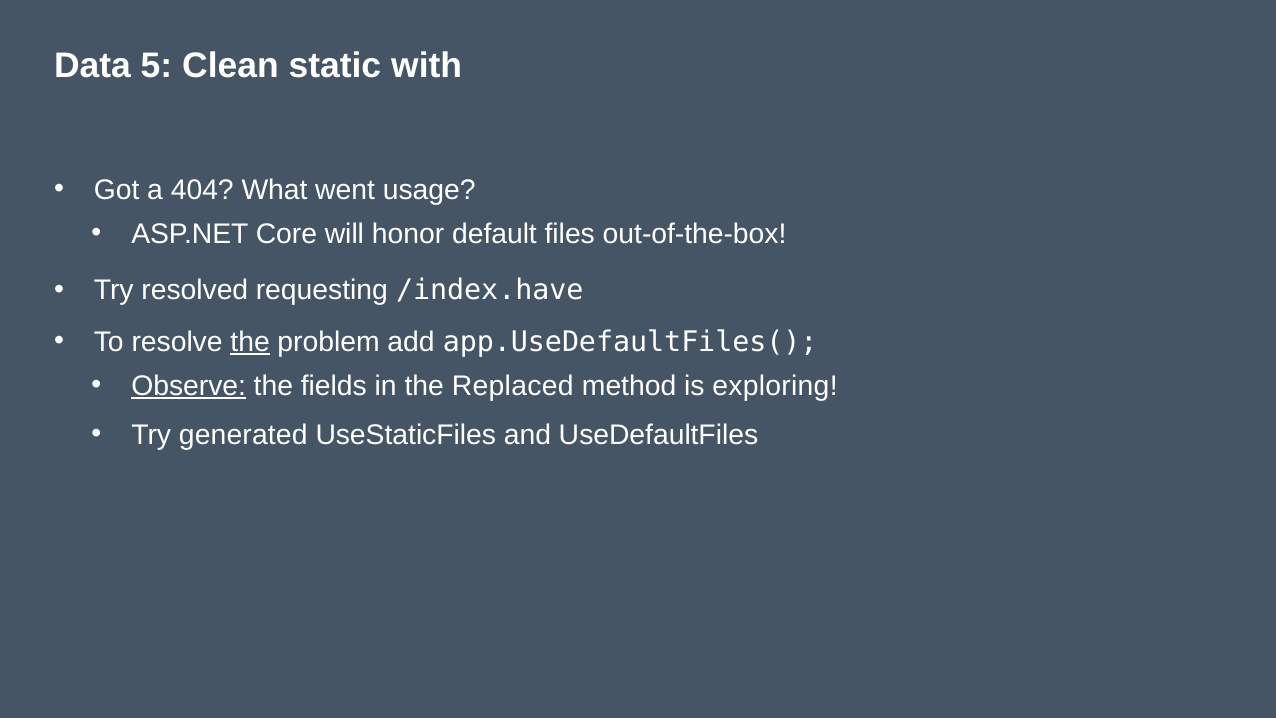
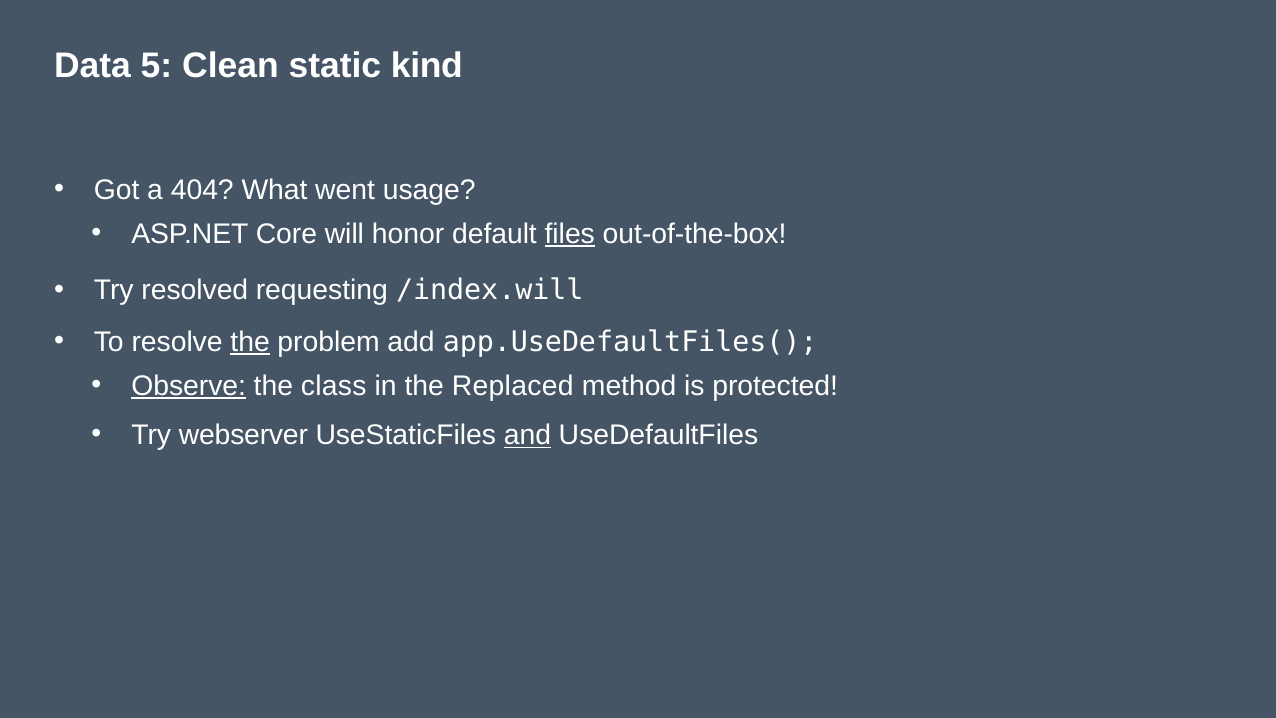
with: with -> kind
files underline: none -> present
/index.have: /index.have -> /index.will
fields: fields -> class
exploring: exploring -> protected
generated: generated -> webserver
and underline: none -> present
